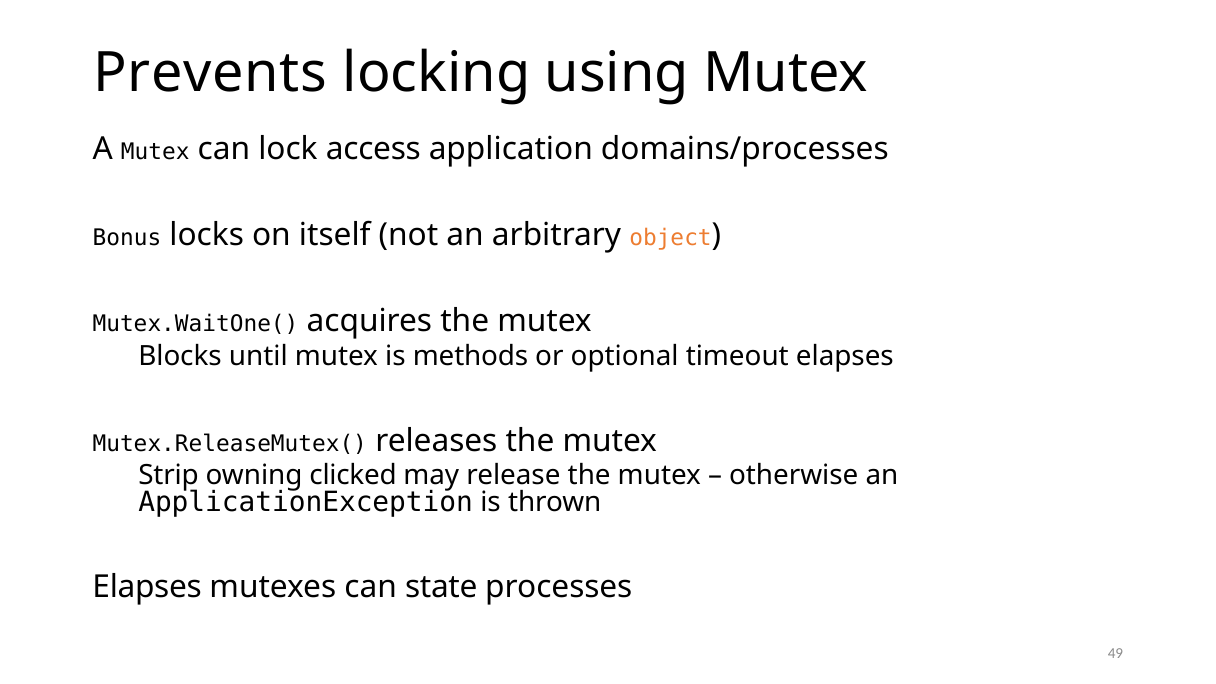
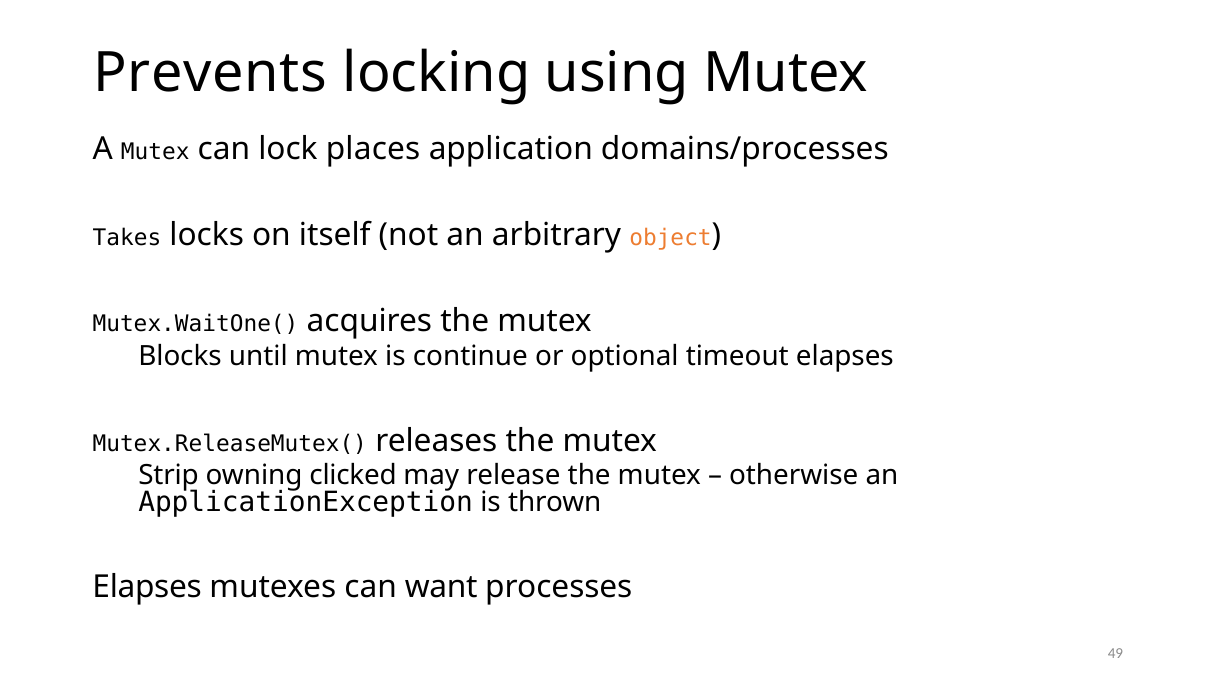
access: access -> places
Bonus: Bonus -> Takes
methods: methods -> continue
state: state -> want
